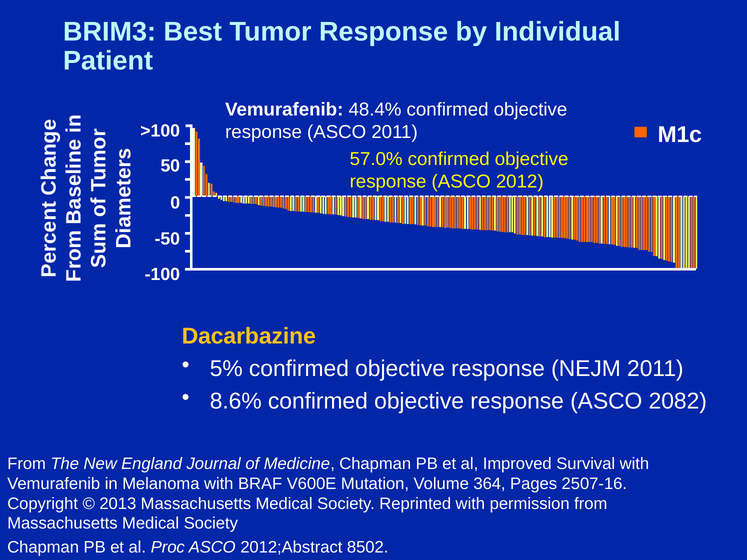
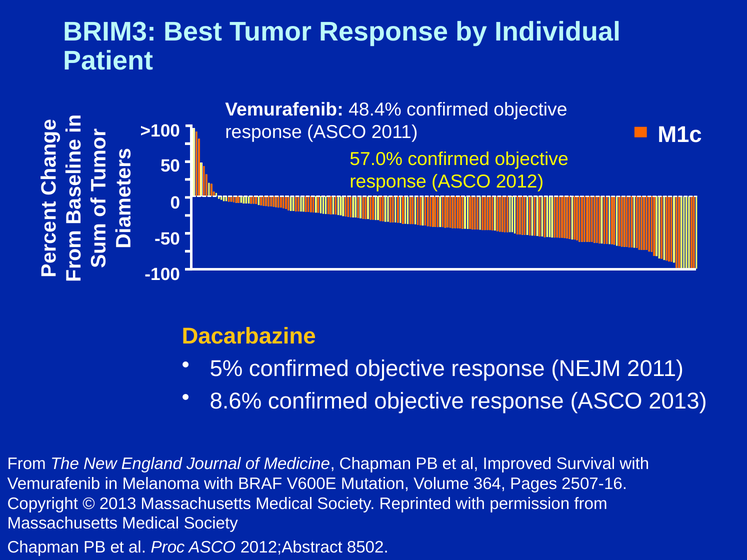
ASCO 2082: 2082 -> 2013
